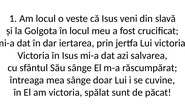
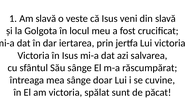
Am locul: locul -> slavă
